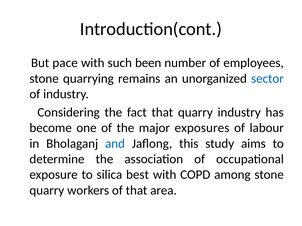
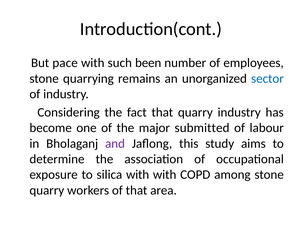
exposures: exposures -> submitted
and colour: blue -> purple
silica best: best -> with
